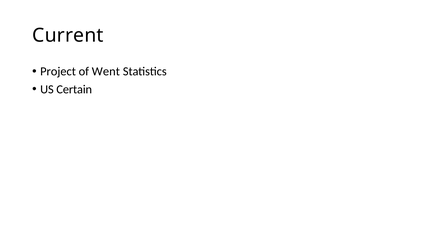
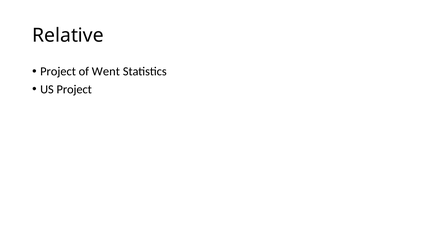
Current: Current -> Relative
US Certain: Certain -> Project
